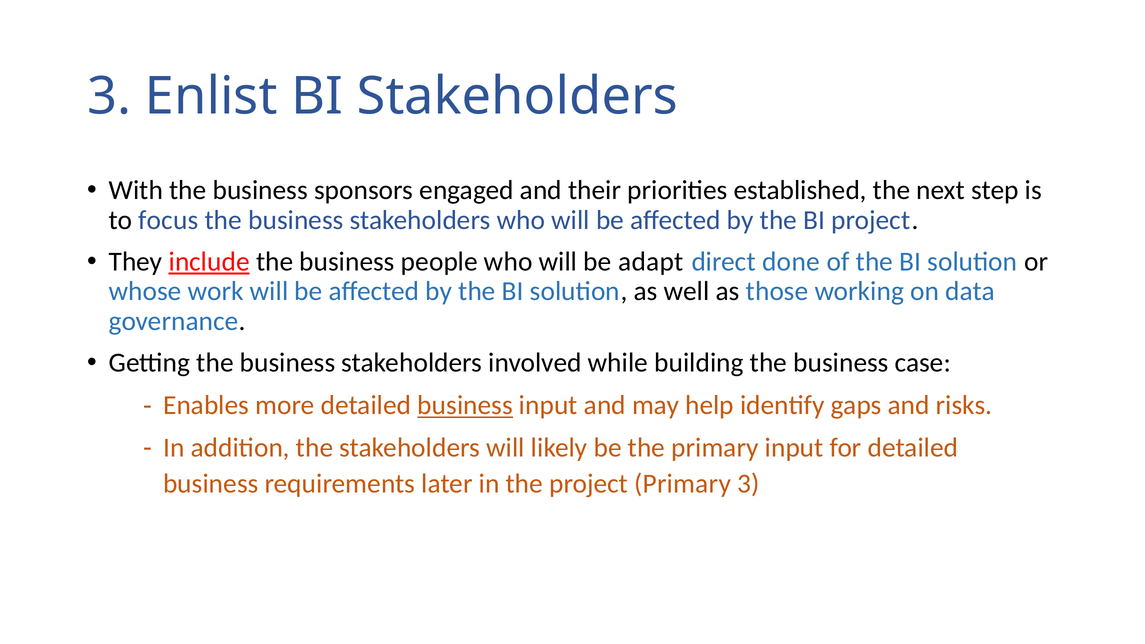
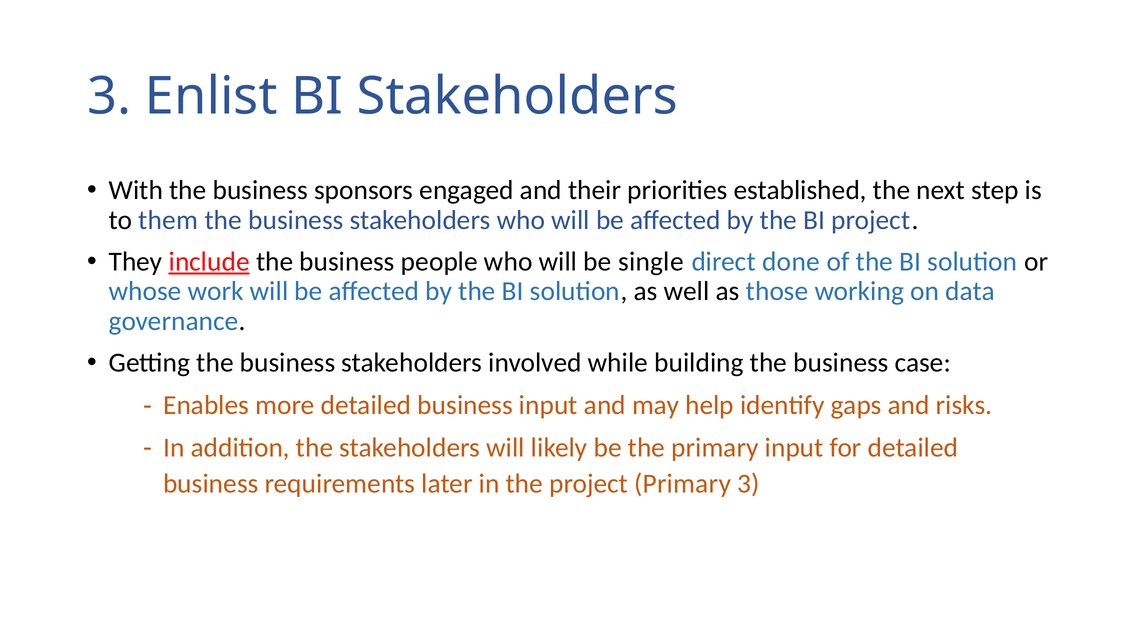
focus: focus -> them
adapt: adapt -> single
business at (465, 405) underline: present -> none
